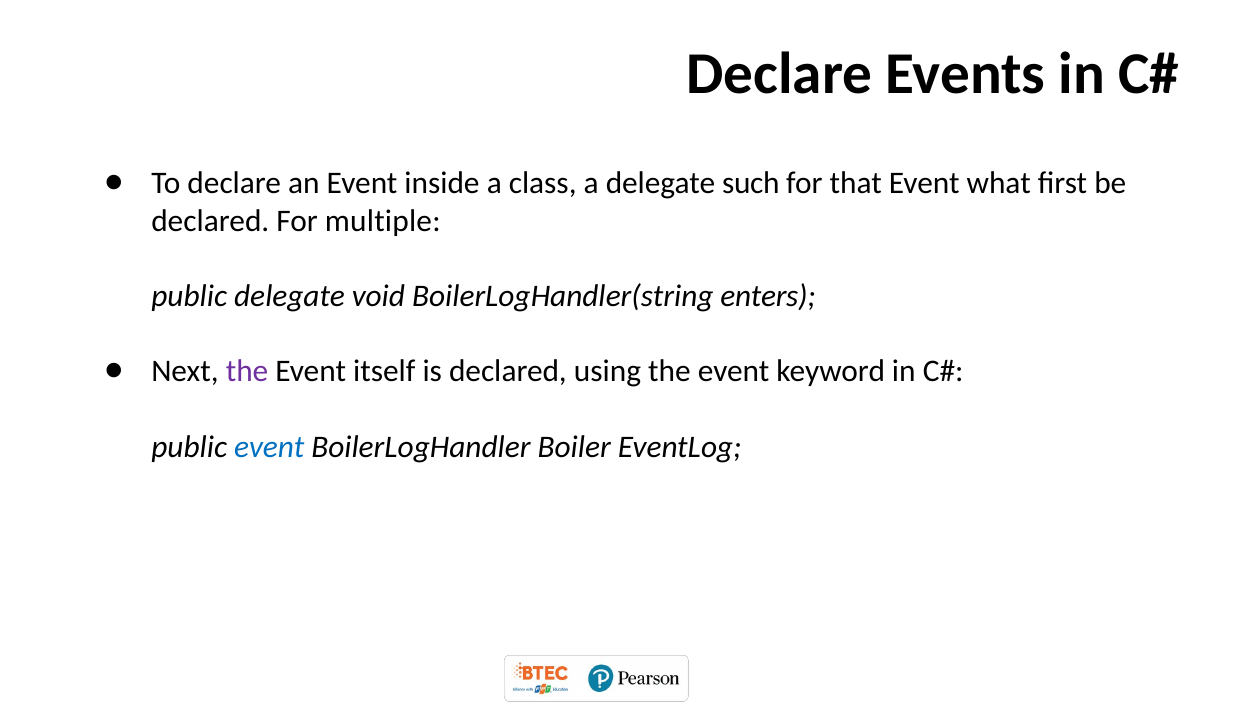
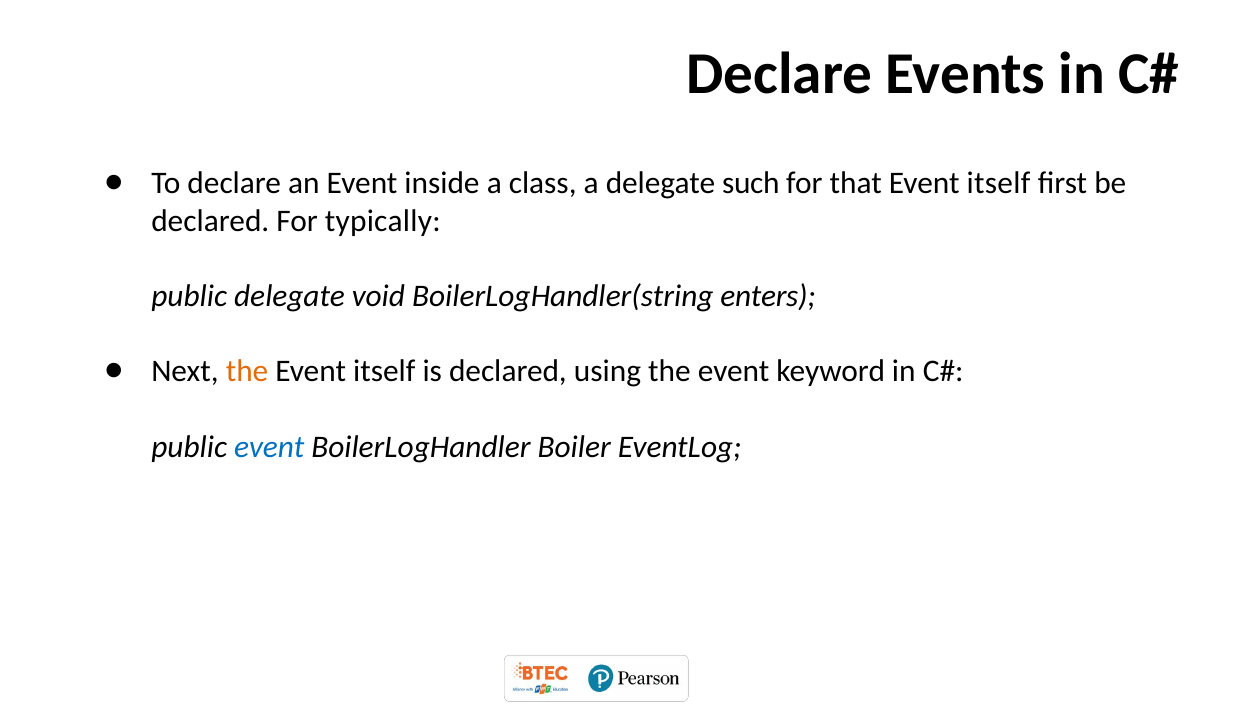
that Event what: what -> itself
multiple: multiple -> typically
the at (247, 371) colour: purple -> orange
